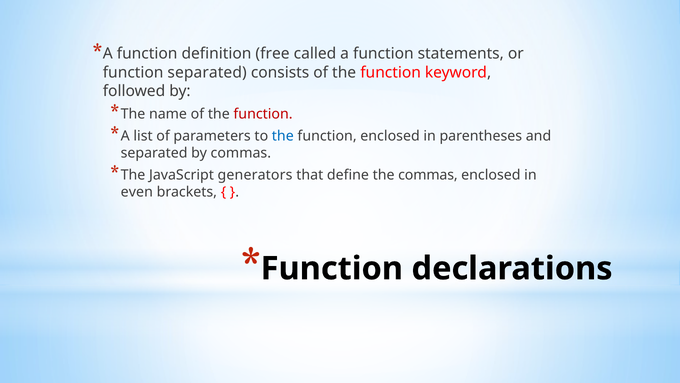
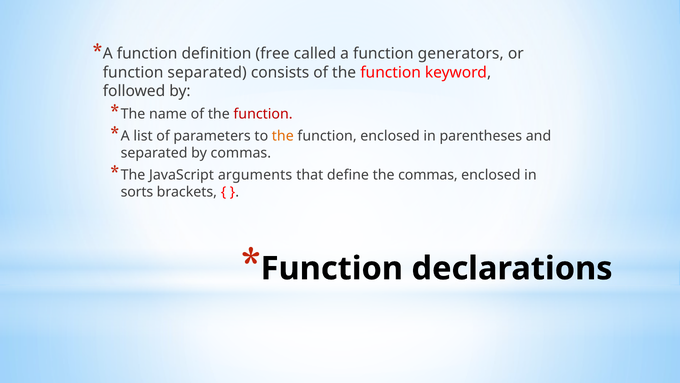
statements: statements -> generators
the at (283, 136) colour: blue -> orange
generators: generators -> arguments
even: even -> sorts
